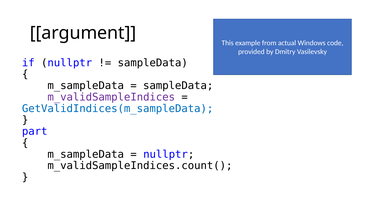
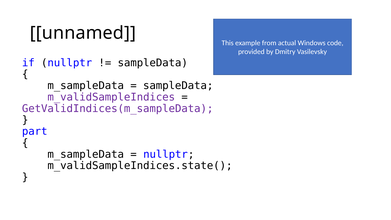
argument: argument -> unnamed
GetValidIndices(m_sampleData colour: blue -> purple
m_validSampleIndices.count(: m_validSampleIndices.count( -> m_validSampleIndices.state(
